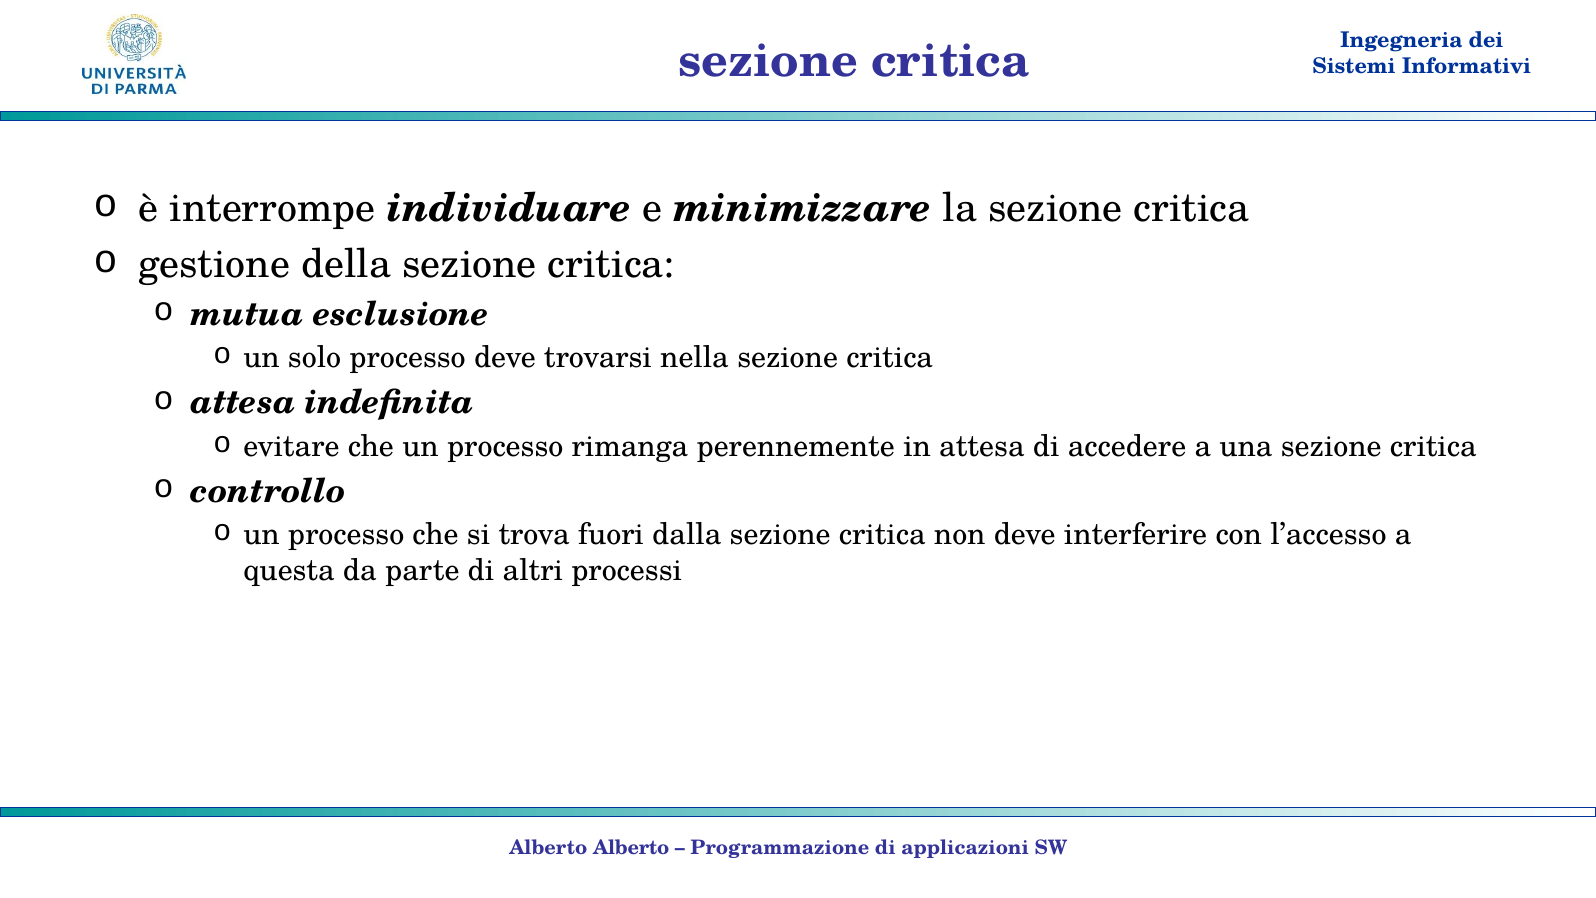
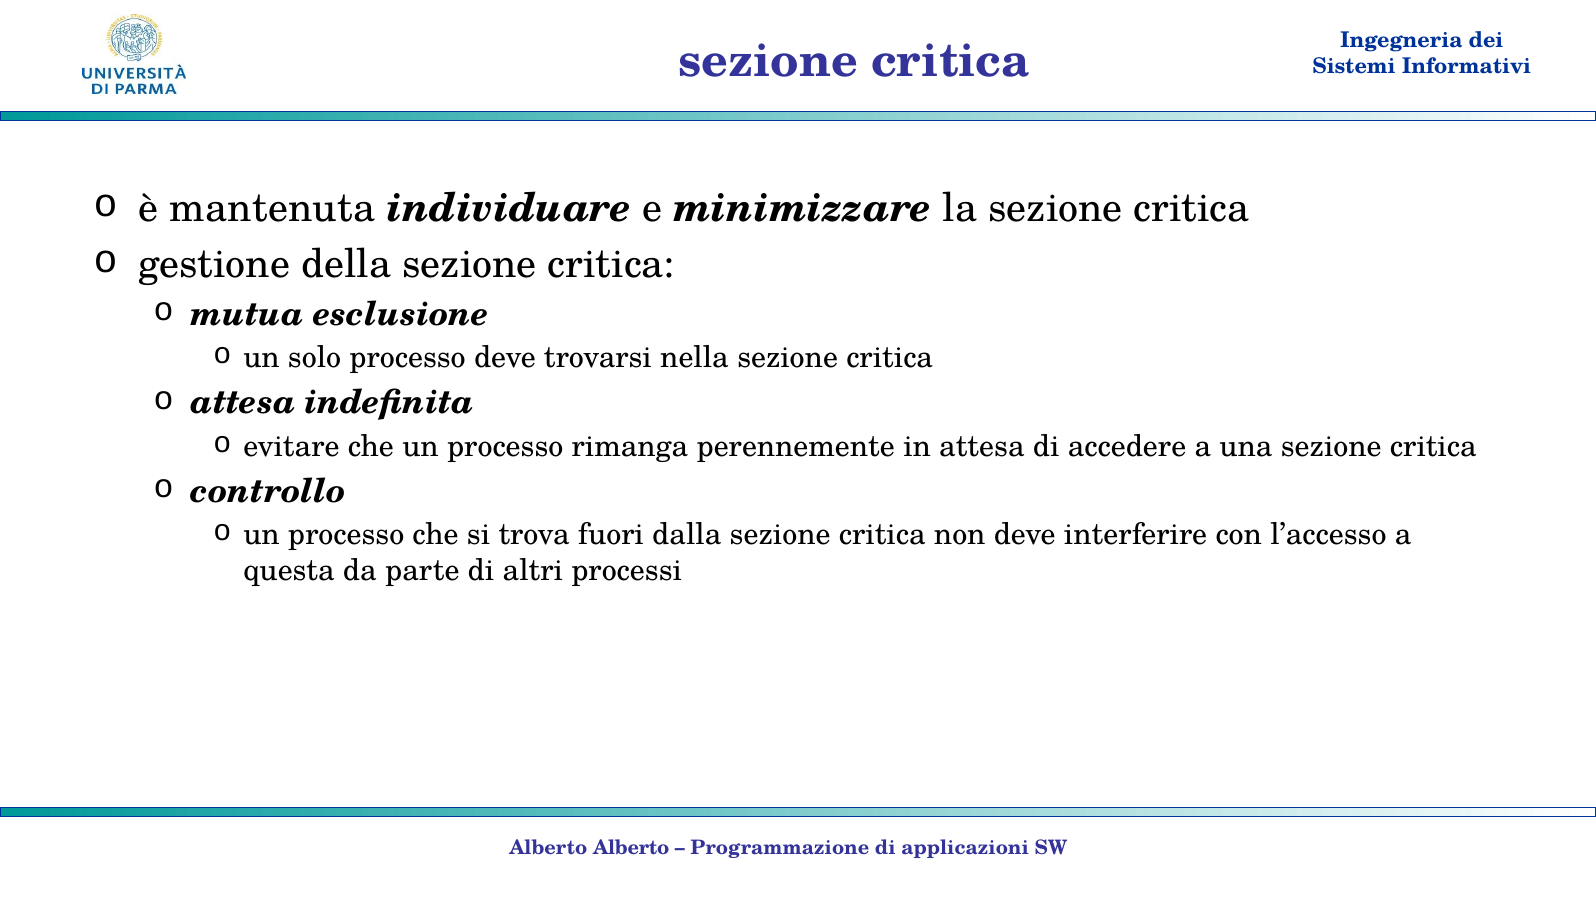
interrompe: interrompe -> mantenuta
